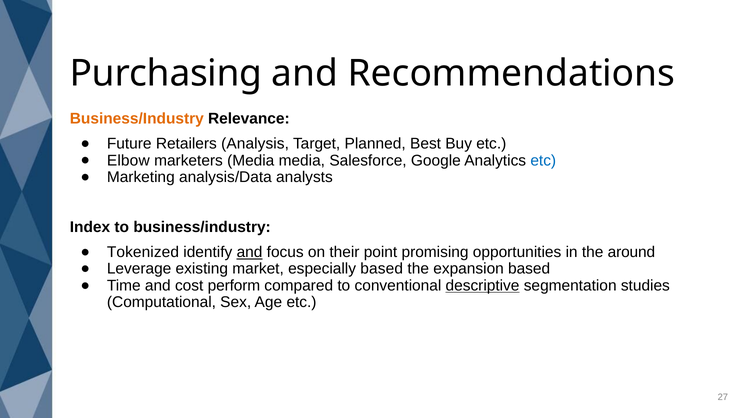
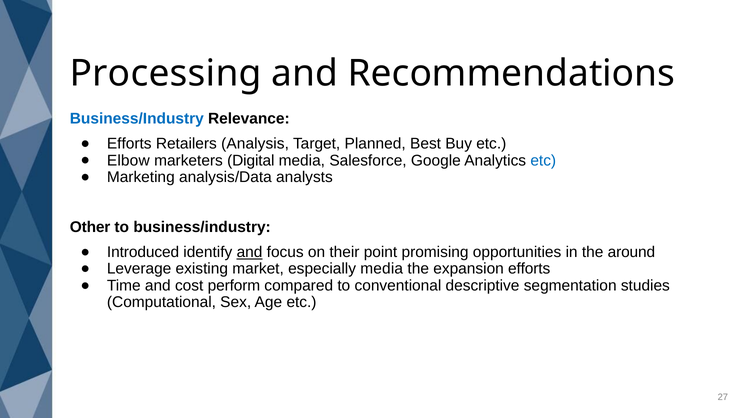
Purchasing: Purchasing -> Processing
Business/Industry at (137, 119) colour: orange -> blue
Future at (129, 144): Future -> Efforts
marketers Media: Media -> Digital
Index: Index -> Other
Tokenized: Tokenized -> Introduced
especially based: based -> media
expansion based: based -> efforts
descriptive underline: present -> none
